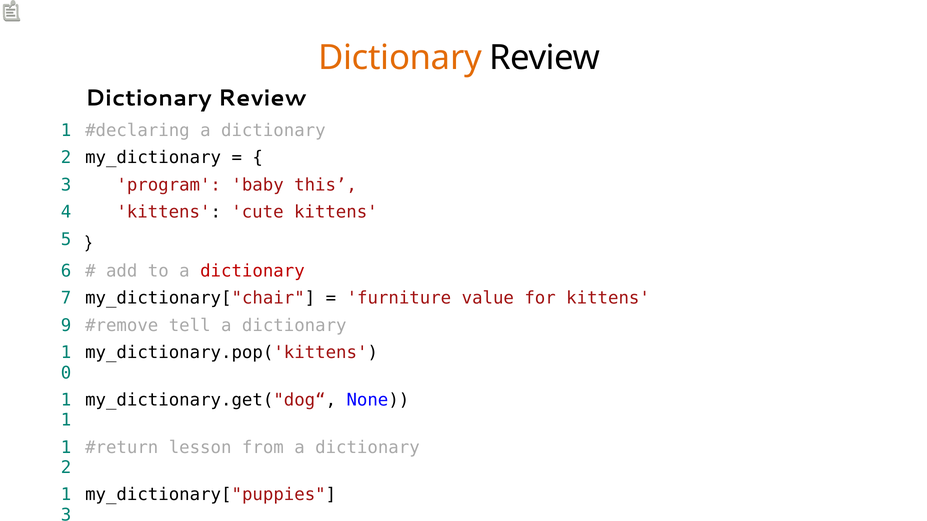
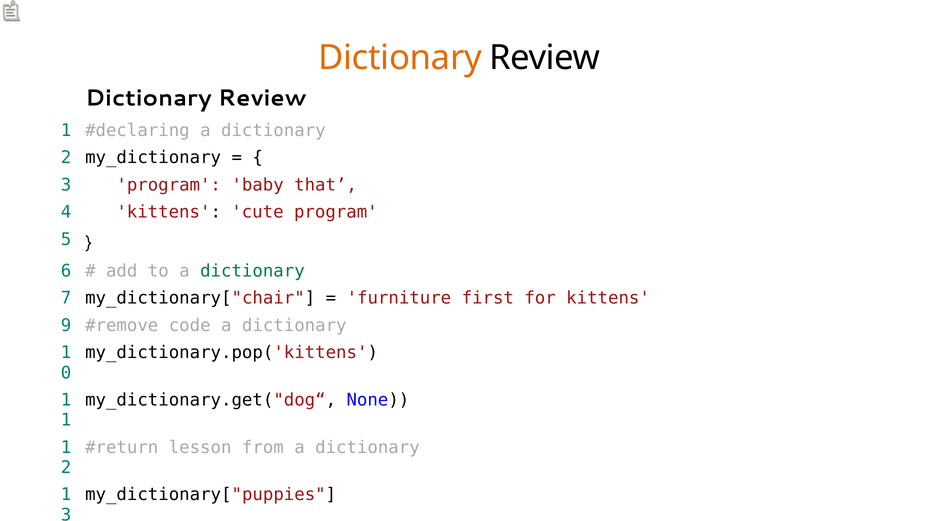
this: this -> that
cute kittens: kittens -> program
dictionary at (252, 271) colour: red -> green
value: value -> first
tell: tell -> code
